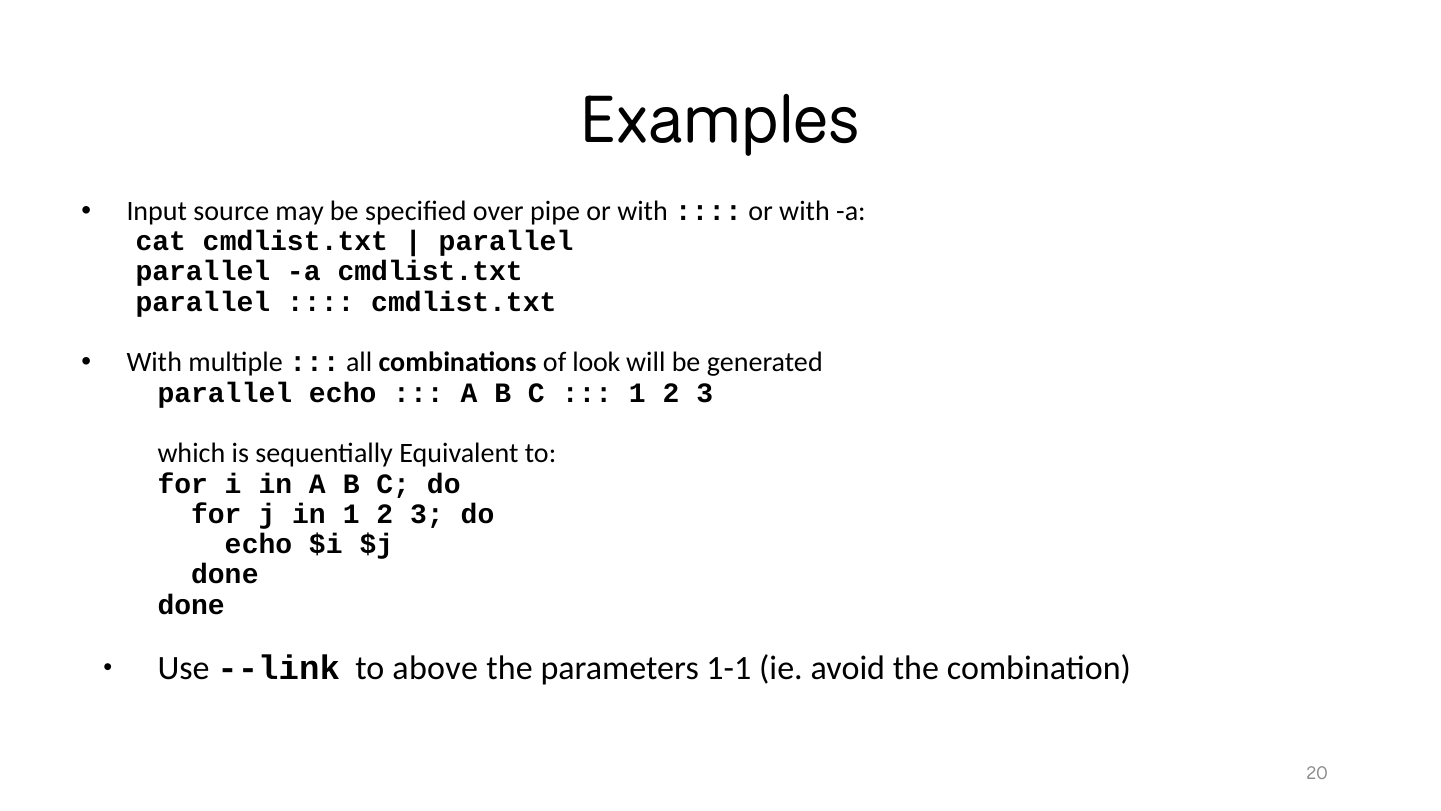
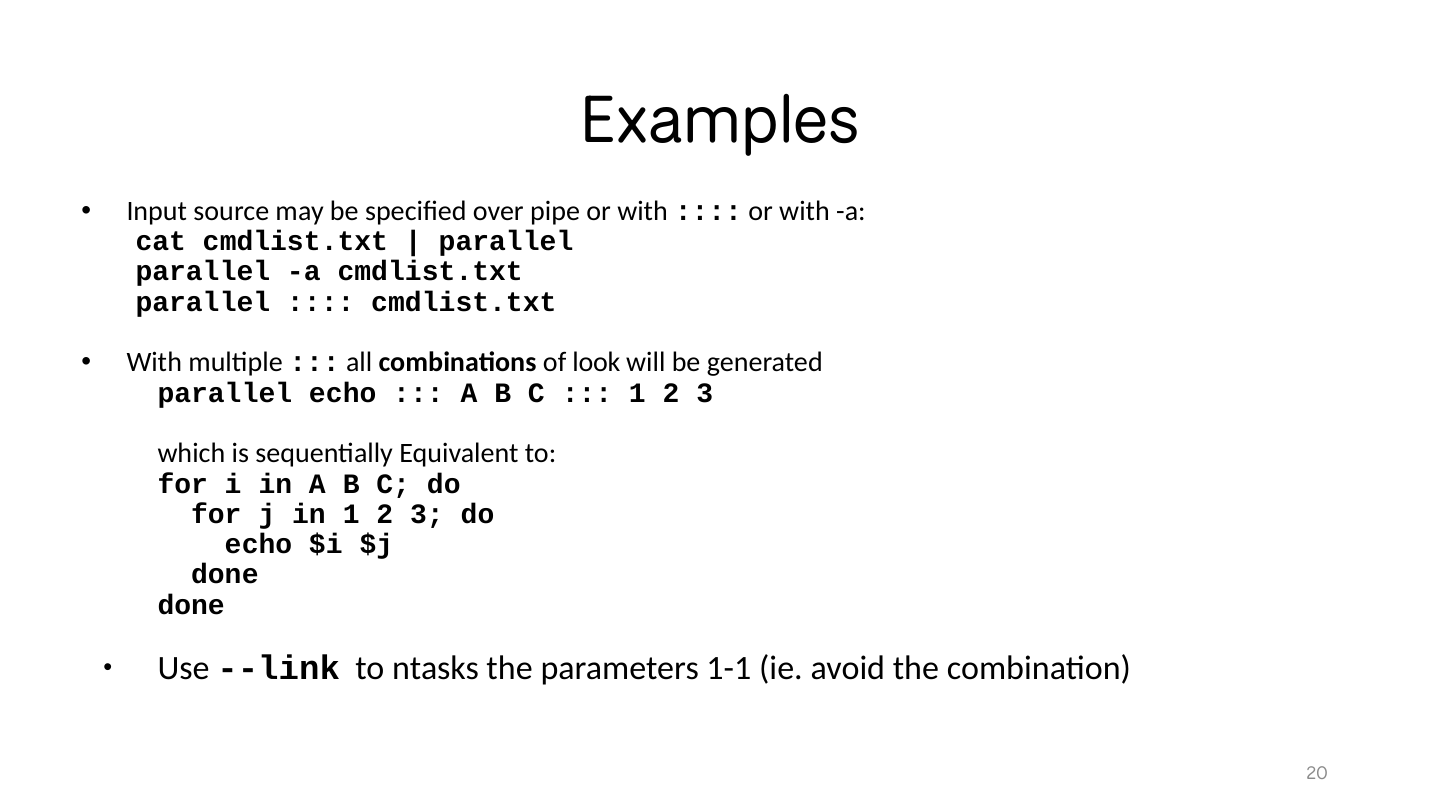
above: above -> ntasks
